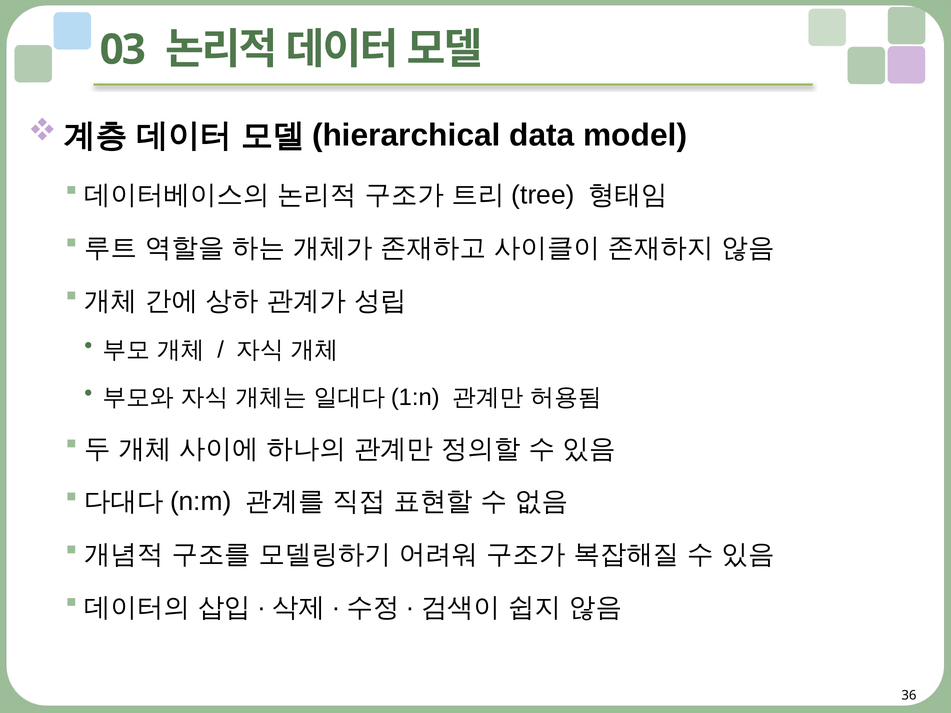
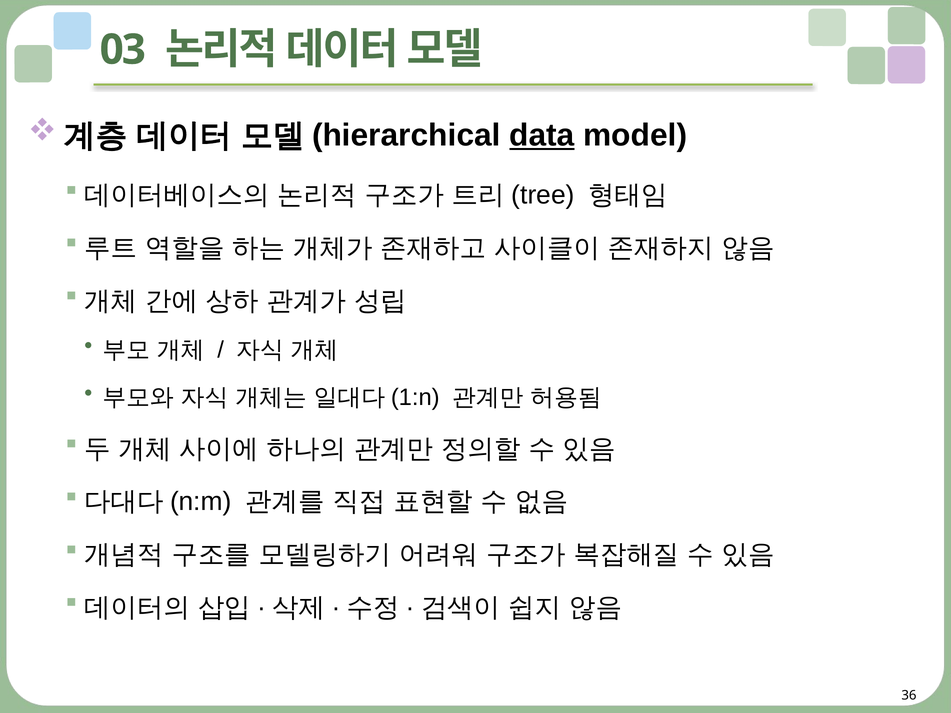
data underline: none -> present
